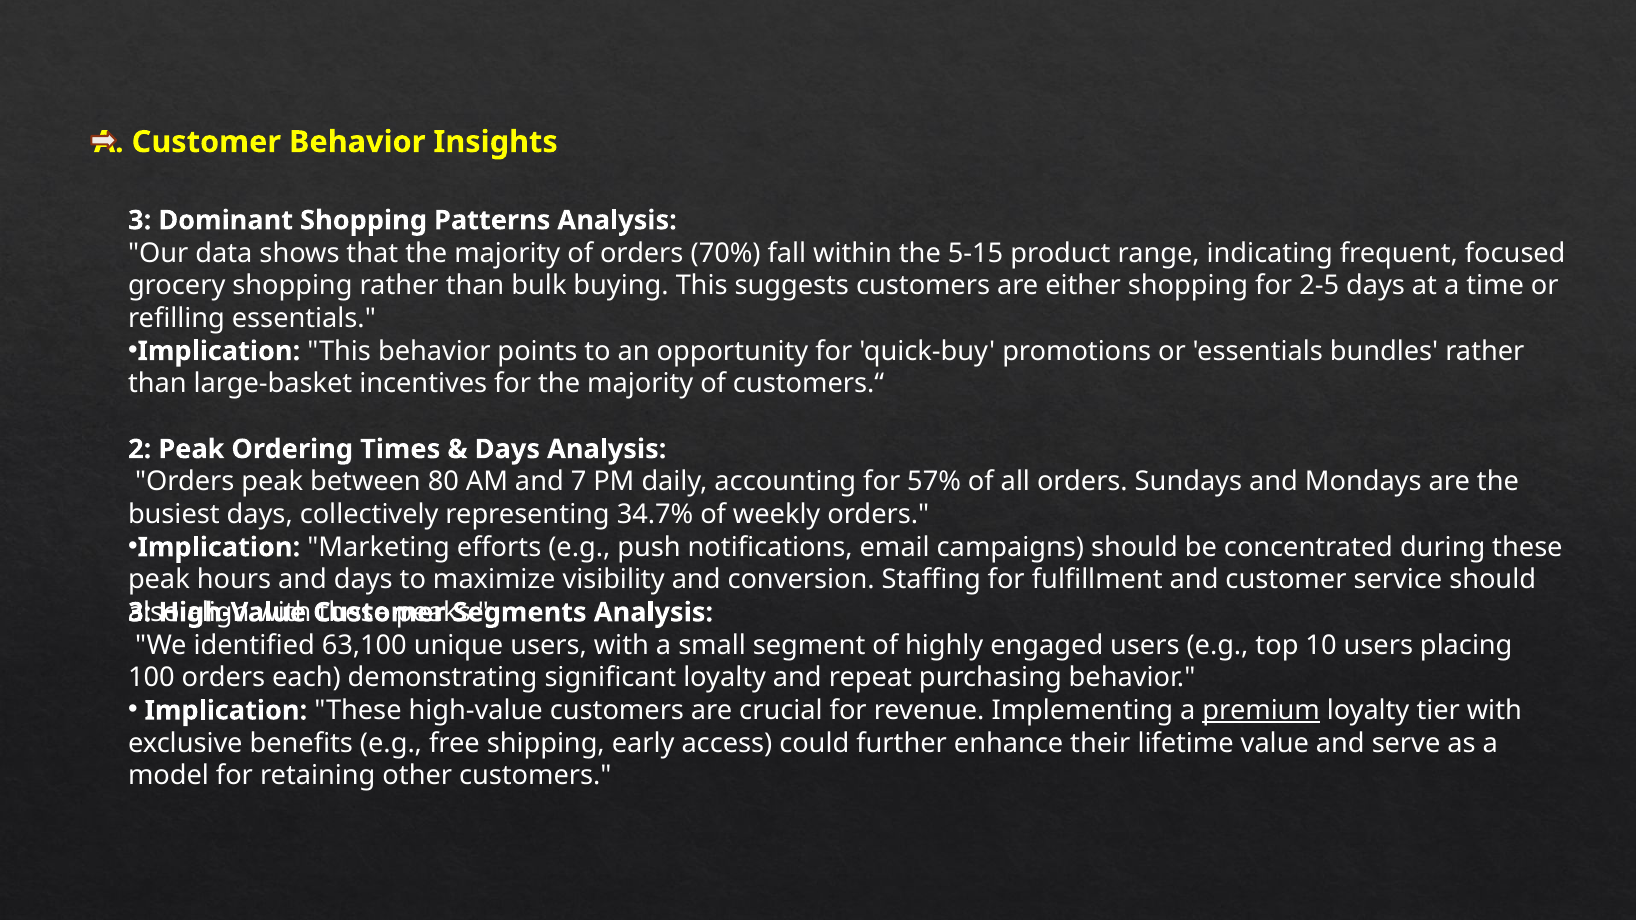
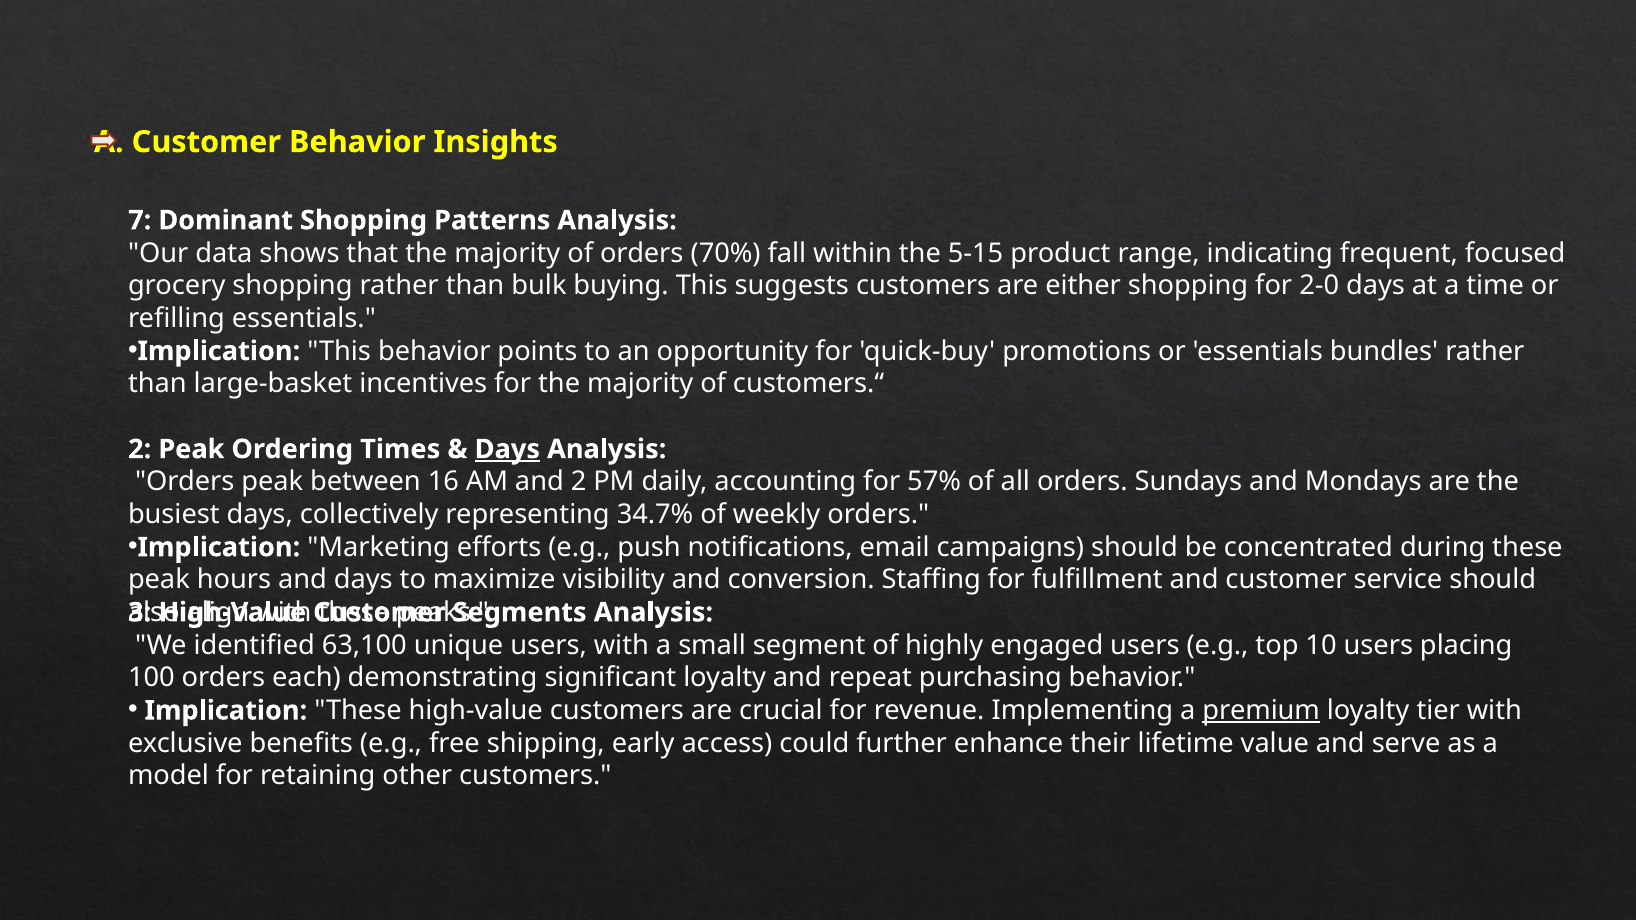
3 at (140, 220): 3 -> 7
2-5: 2-5 -> 2-0
Days at (507, 449) underline: none -> present
80: 80 -> 16
and 7: 7 -> 2
